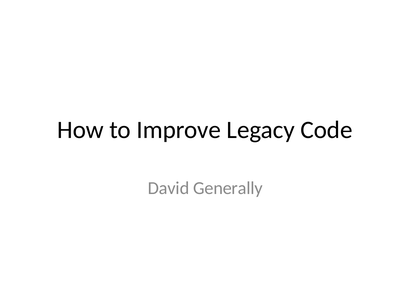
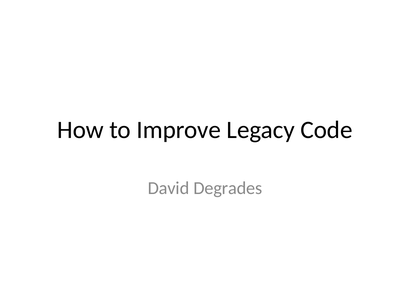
Generally: Generally -> Degrades
